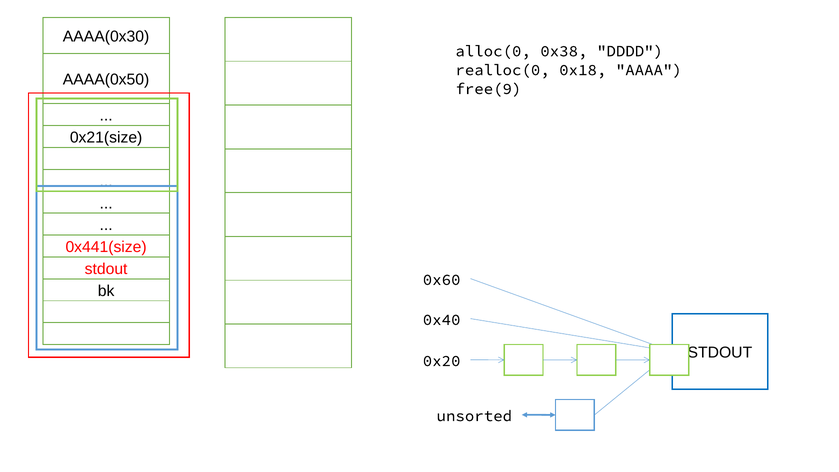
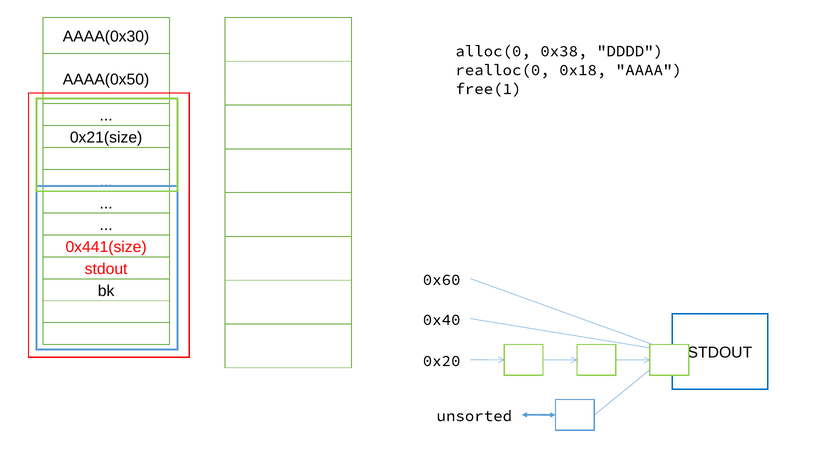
free(9: free(9 -> free(1
